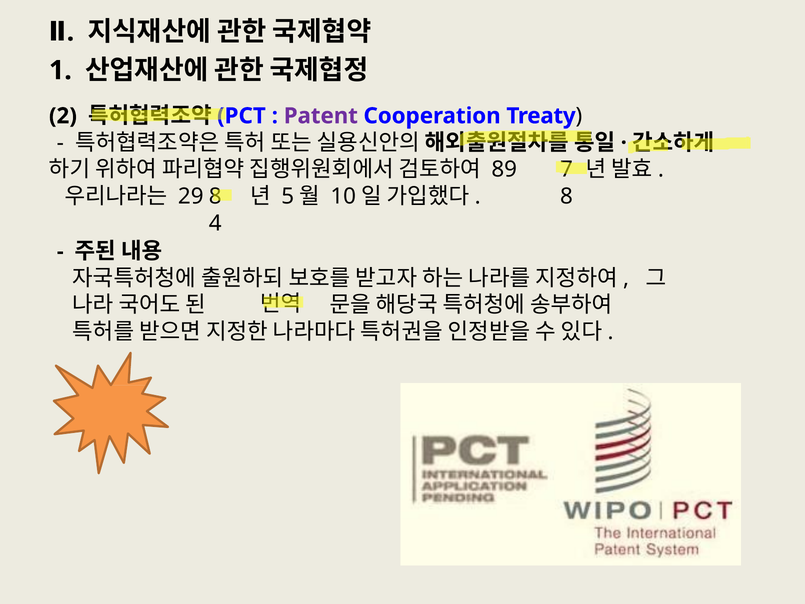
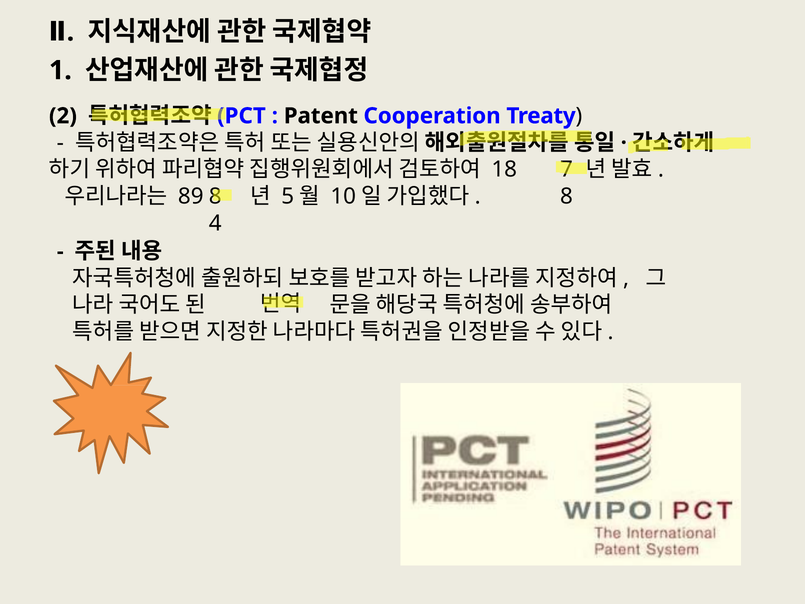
Patent colour: purple -> black
89: 89 -> 18
29: 29 -> 89
